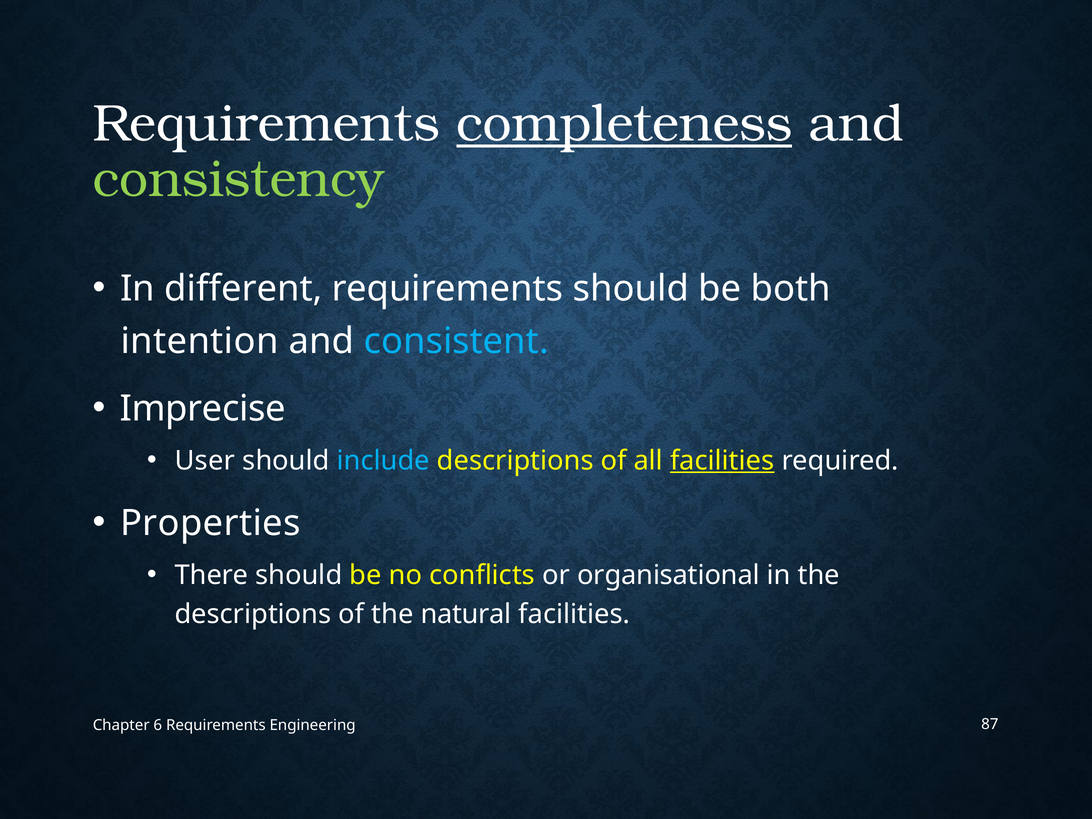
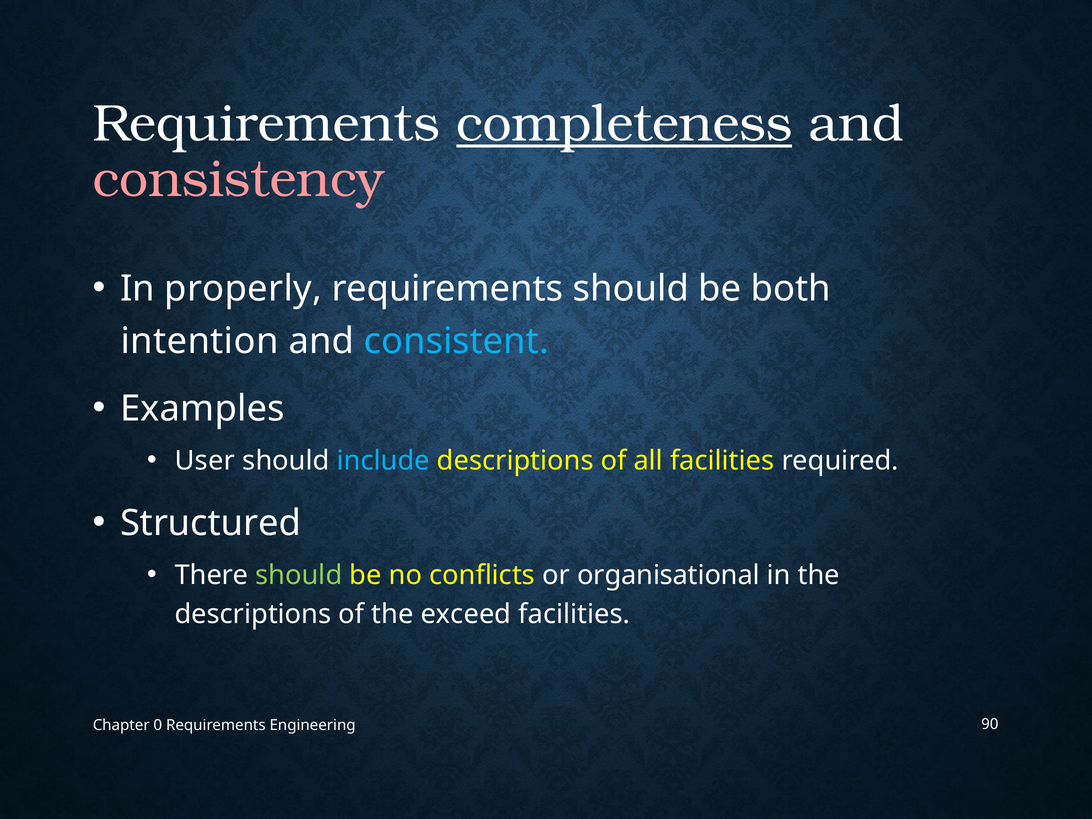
consistency colour: light green -> pink
different: different -> properly
Imprecise: Imprecise -> Examples
facilities at (722, 461) underline: present -> none
Properties: Properties -> Structured
should at (299, 575) colour: white -> light green
natural: natural -> exceed
6: 6 -> 0
87: 87 -> 90
